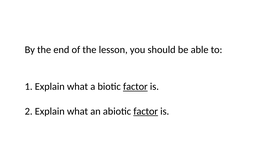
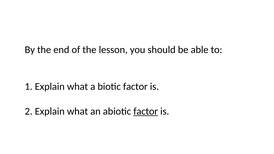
factor at (135, 87) underline: present -> none
